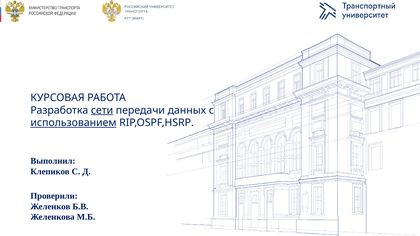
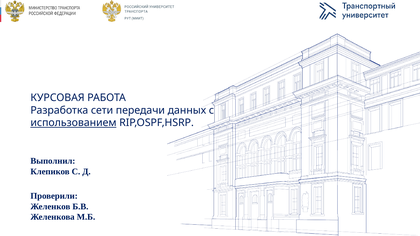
сети underline: present -> none
